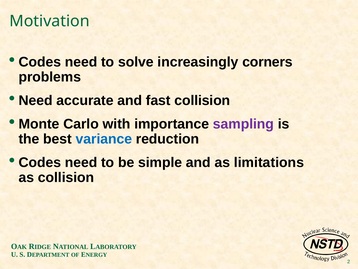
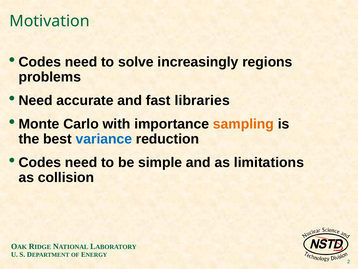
corners: corners -> regions
fast collision: collision -> libraries
sampling colour: purple -> orange
